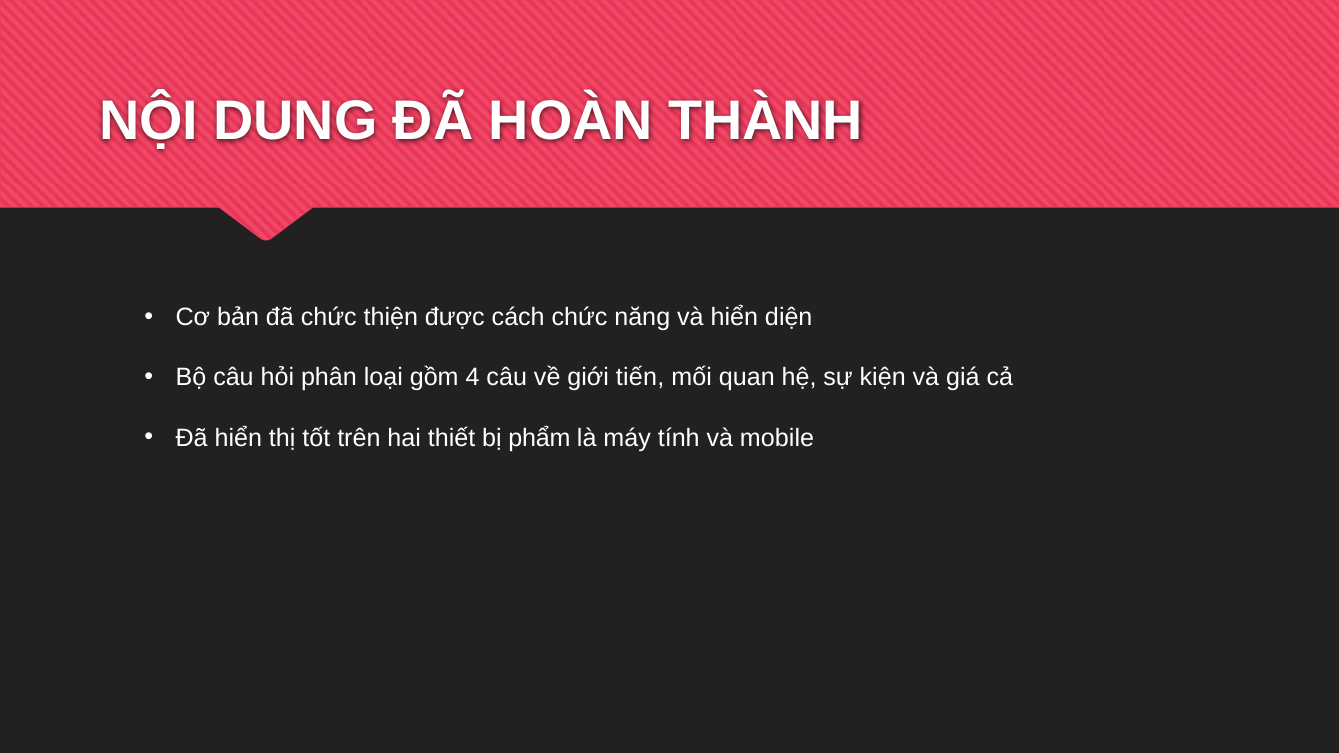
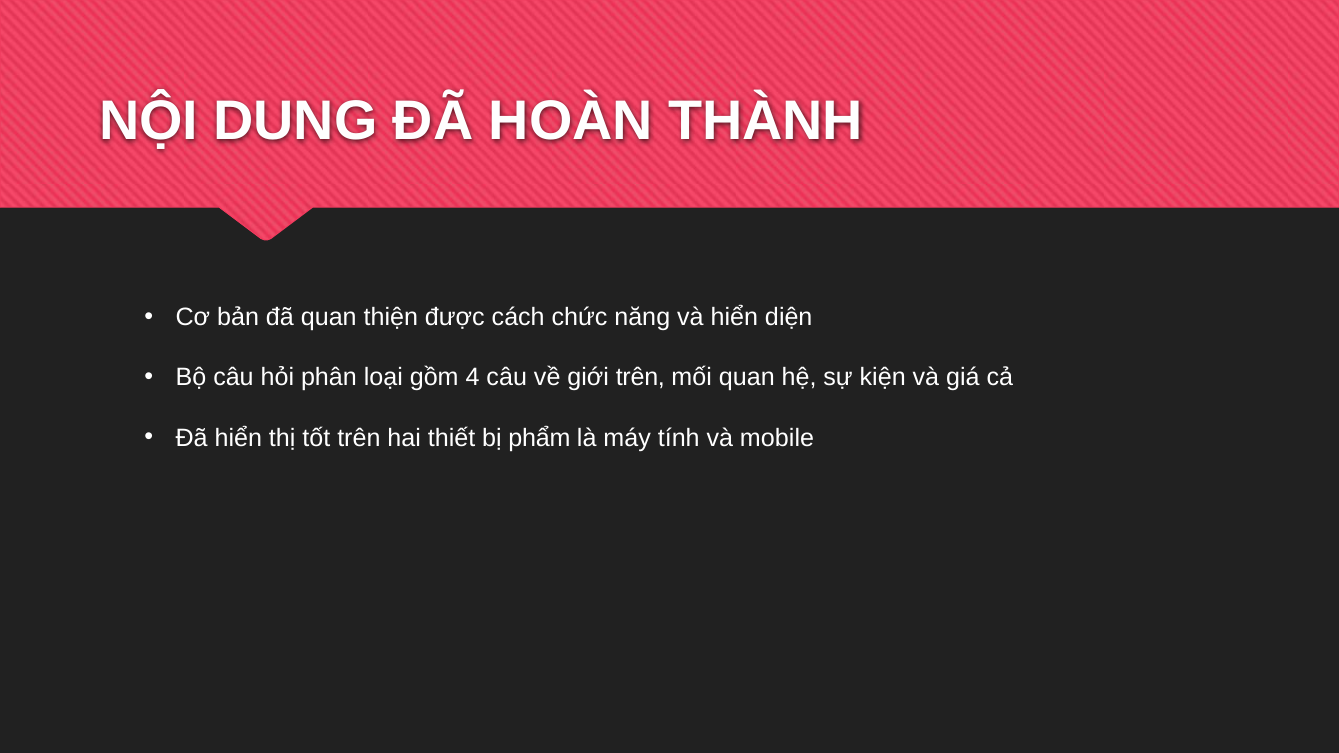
đã chức: chức -> quan
giới tiến: tiến -> trên
